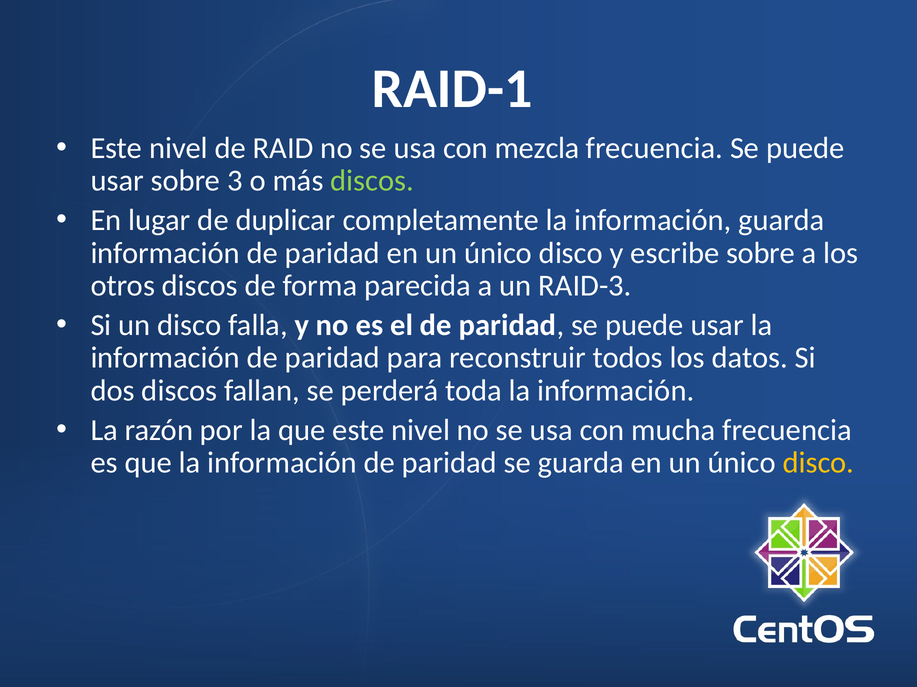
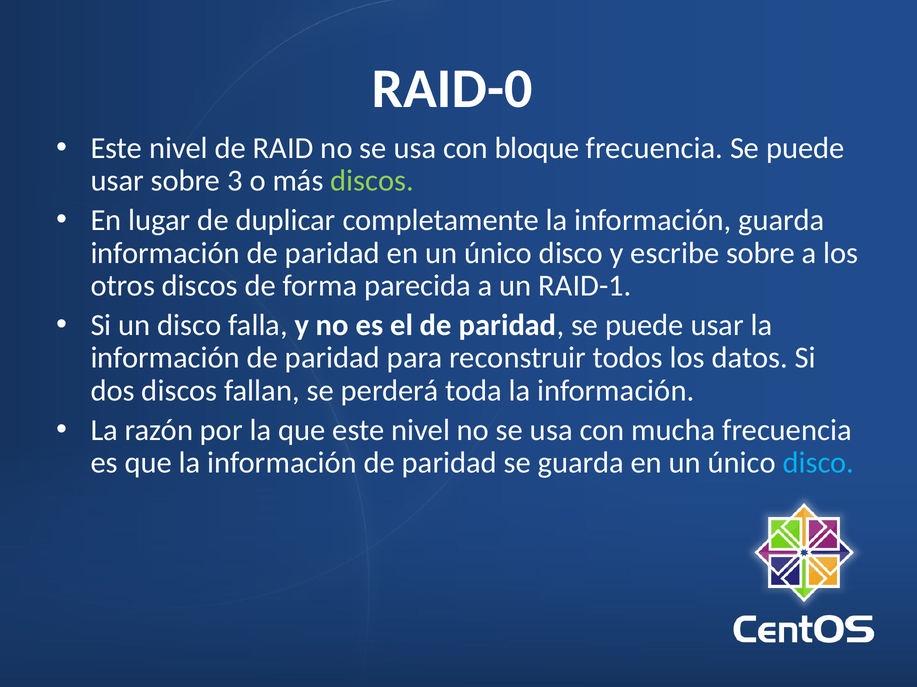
RAID-1: RAID-1 -> RAID-0
mezcla: mezcla -> bloque
RAID-3: RAID-3 -> RAID-1
disco at (818, 463) colour: yellow -> light blue
